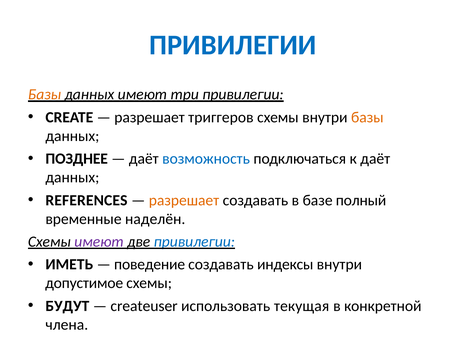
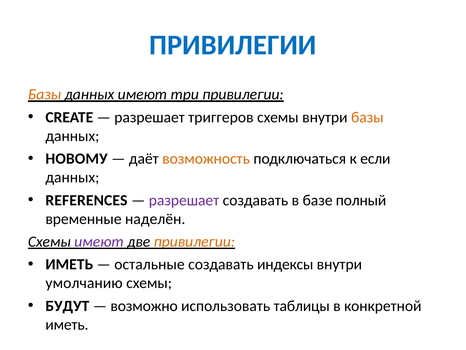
ПОЗДНЕЕ: ПОЗДНЕЕ -> НОВОМУ
возможность colour: blue -> orange
к даёт: даёт -> если
разрешает at (184, 200) colour: orange -> purple
привилегии at (194, 241) colour: blue -> orange
поведение: поведение -> остальные
допустимое: допустимое -> умолчанию
createuser: createuser -> возможно
текущая: текущая -> таблицы
члена at (67, 324): члена -> иметь
